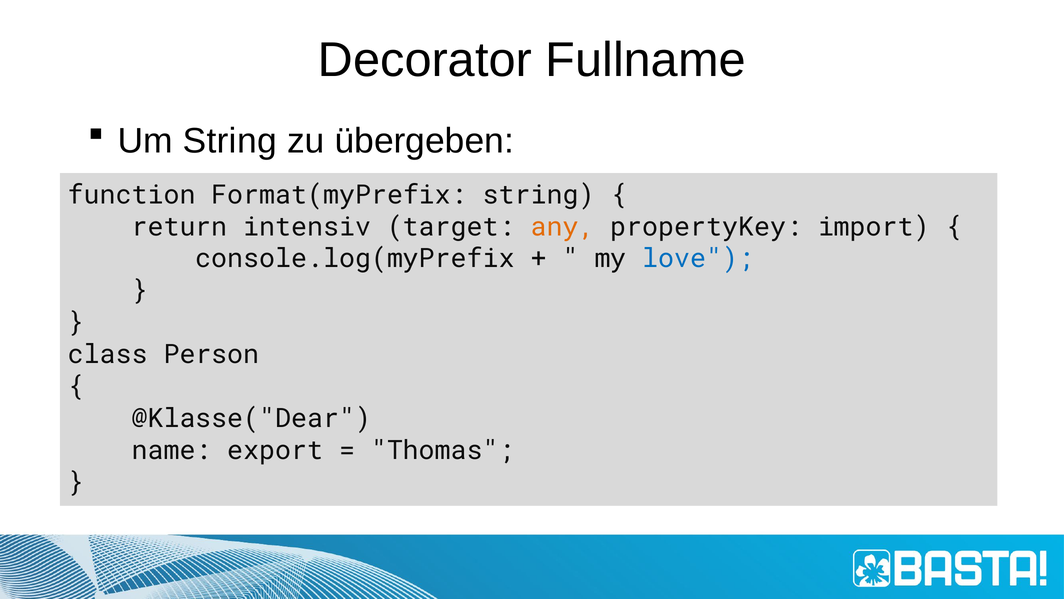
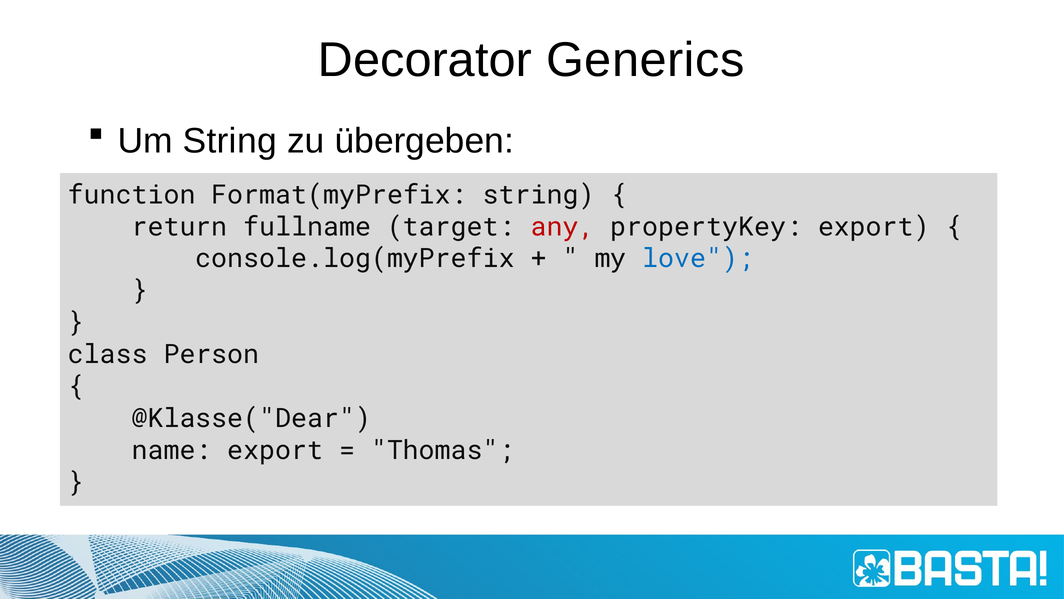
Fullname: Fullname -> Generics
intensiv: intensiv -> fullname
any colour: orange -> red
propertyKey import: import -> export
